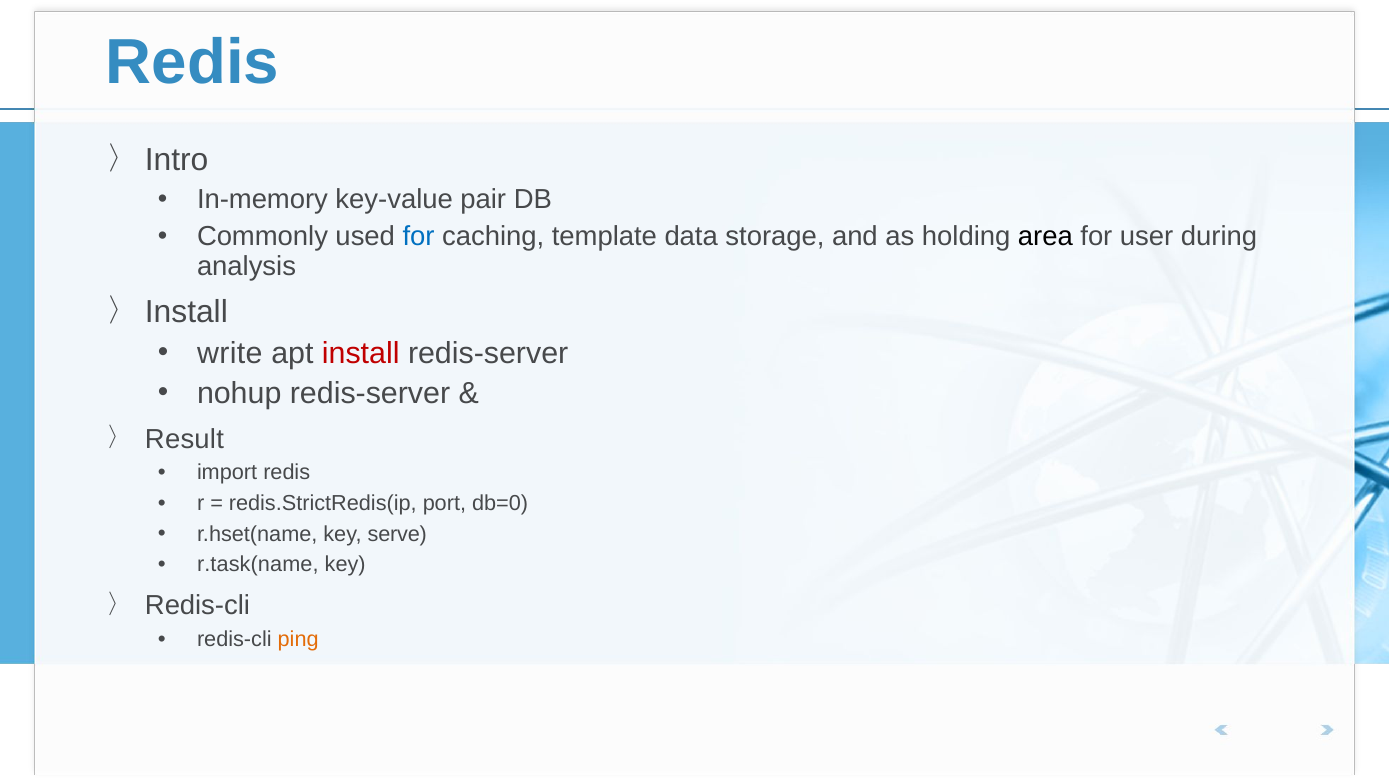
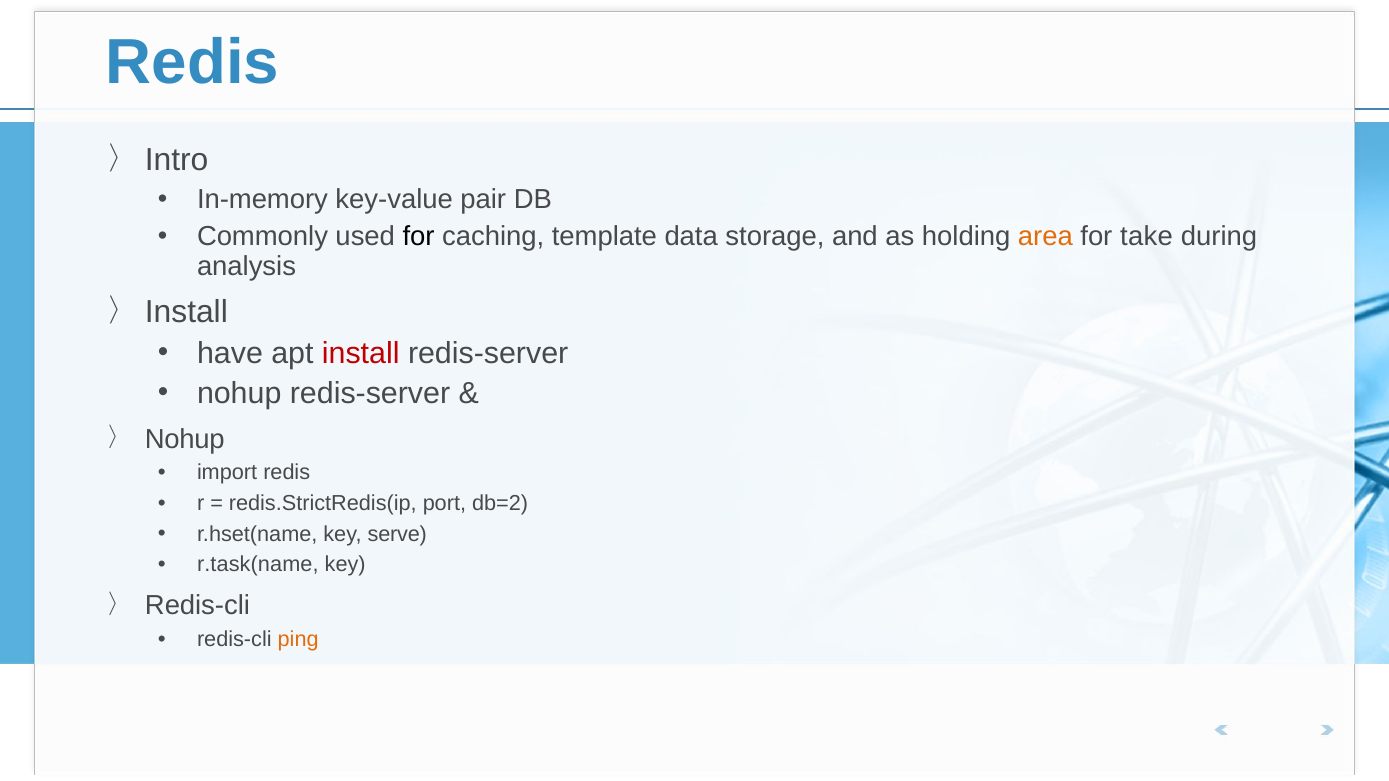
for at (419, 236) colour: blue -> black
area colour: black -> orange
user: user -> take
write: write -> have
Result at (184, 439): Result -> Nohup
db=0: db=0 -> db=2
